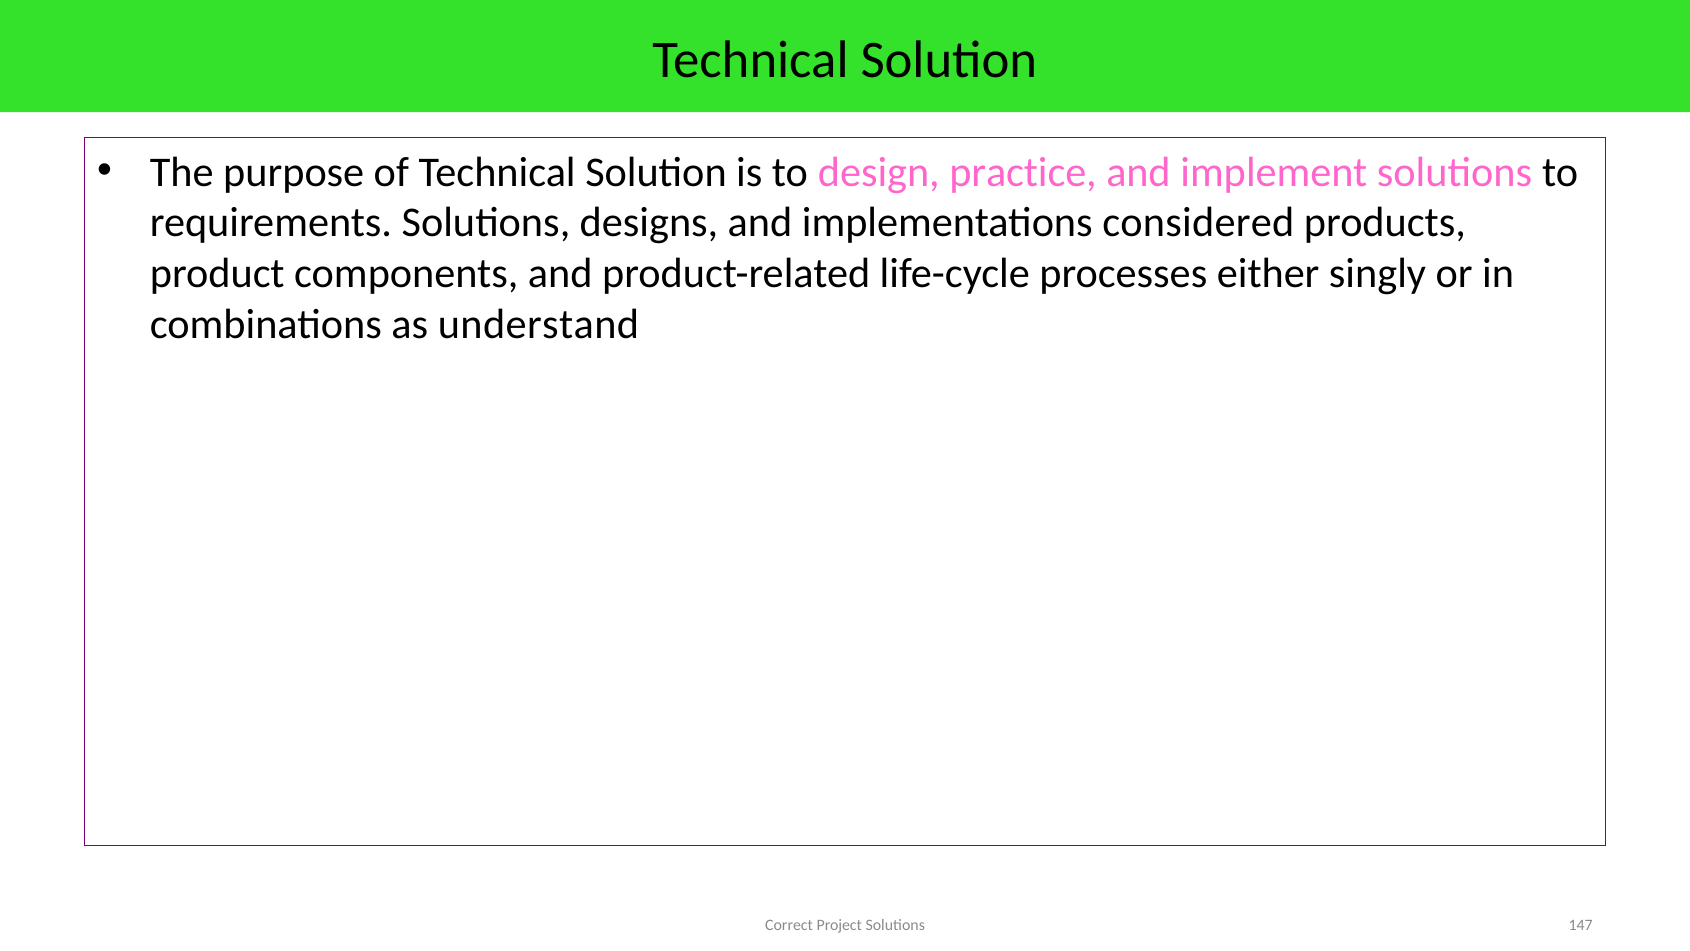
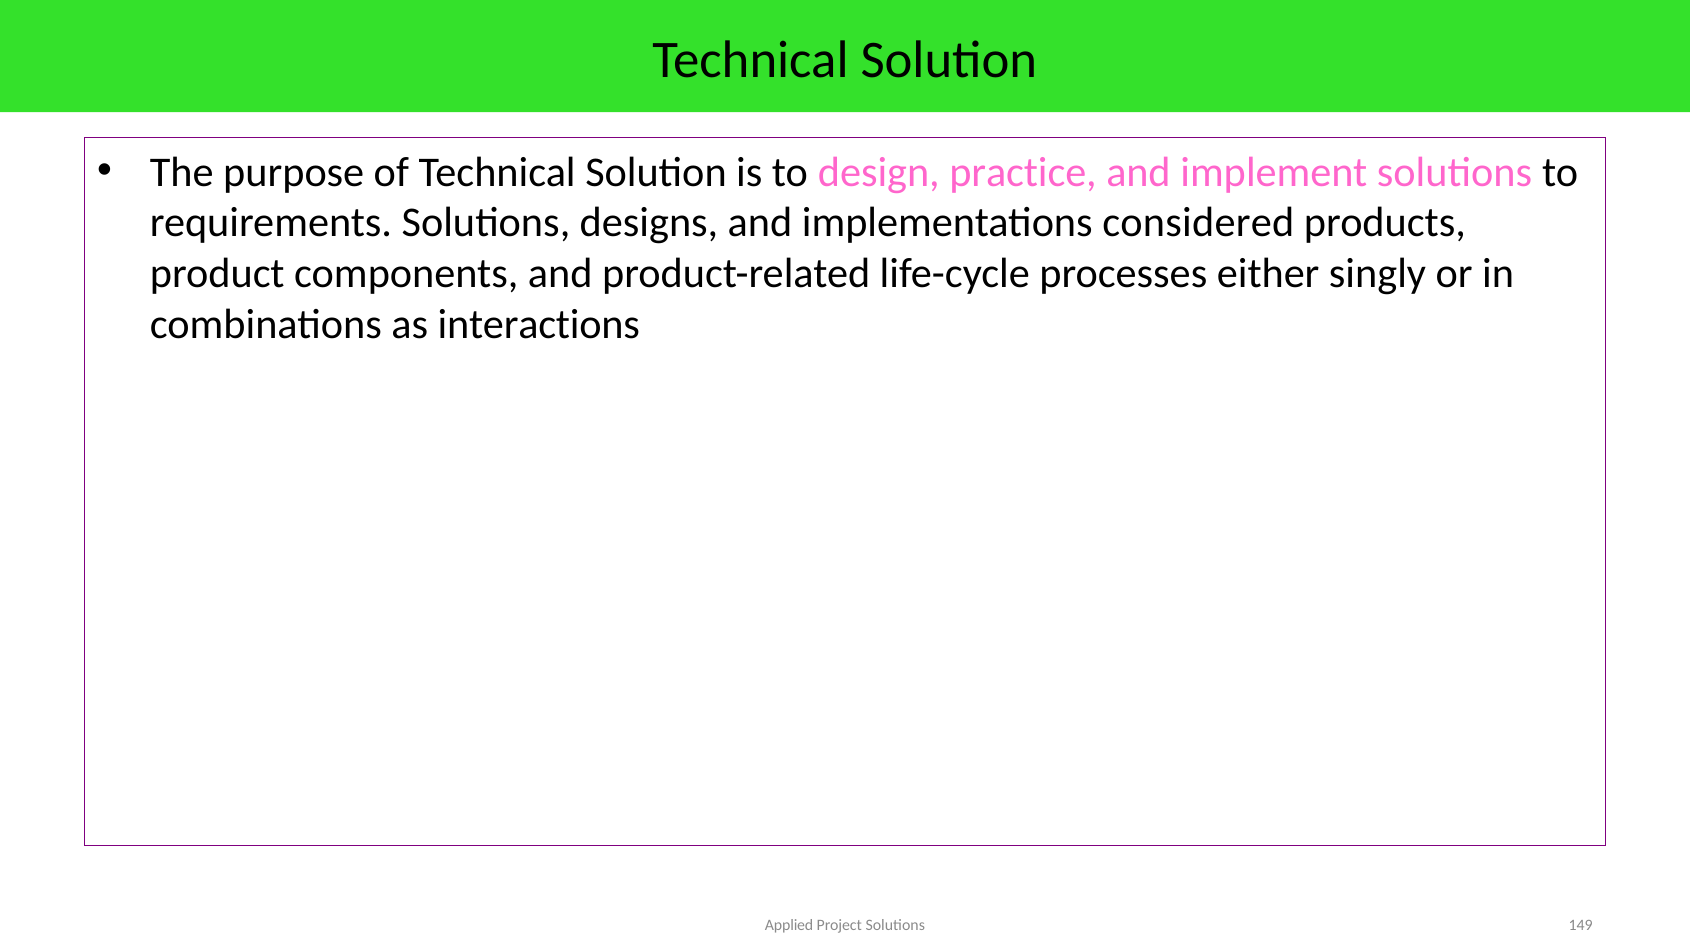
understand: understand -> interactions
Correct: Correct -> Applied
147: 147 -> 149
